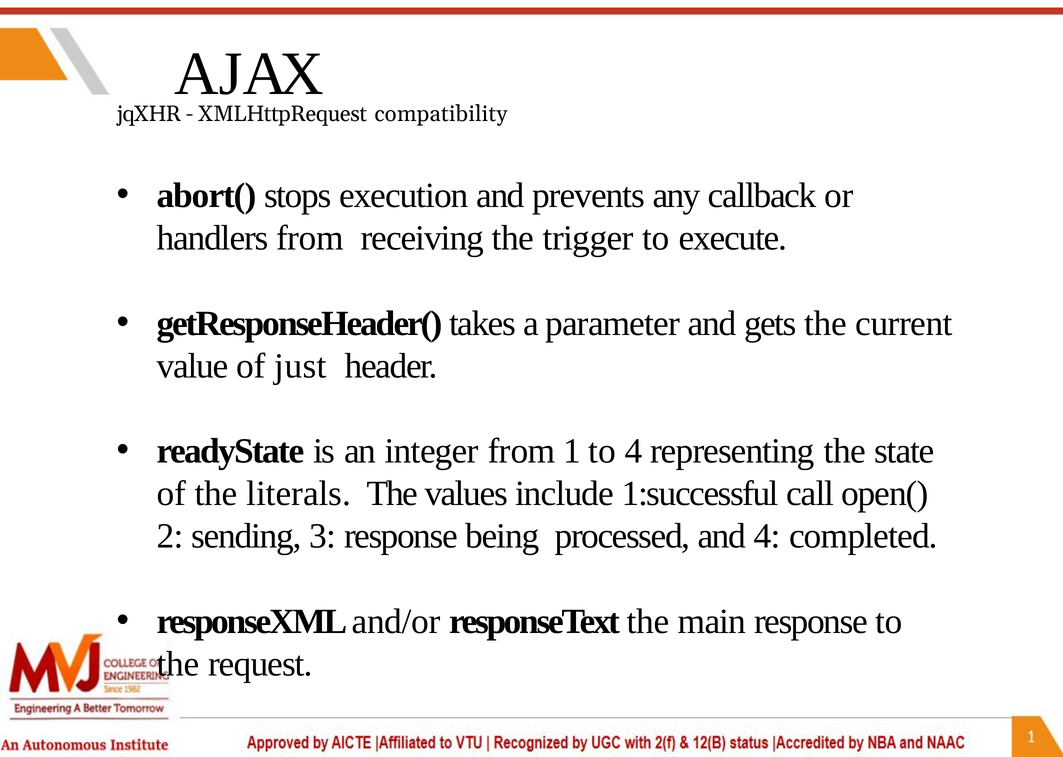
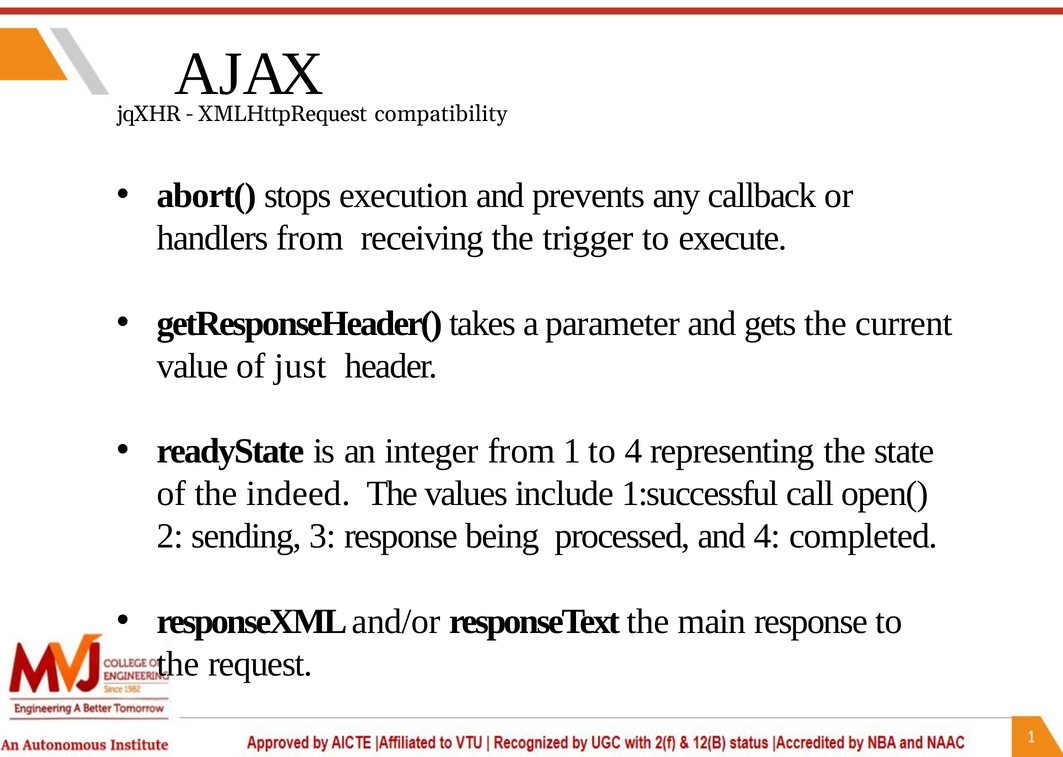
literals: literals -> indeed
